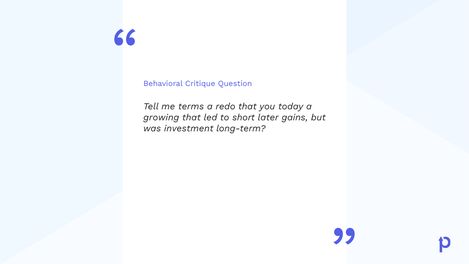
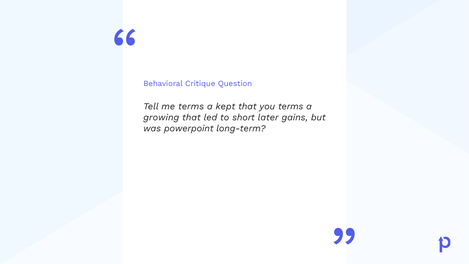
redo: redo -> kept
you today: today -> terms
investment: investment -> powerpoint
